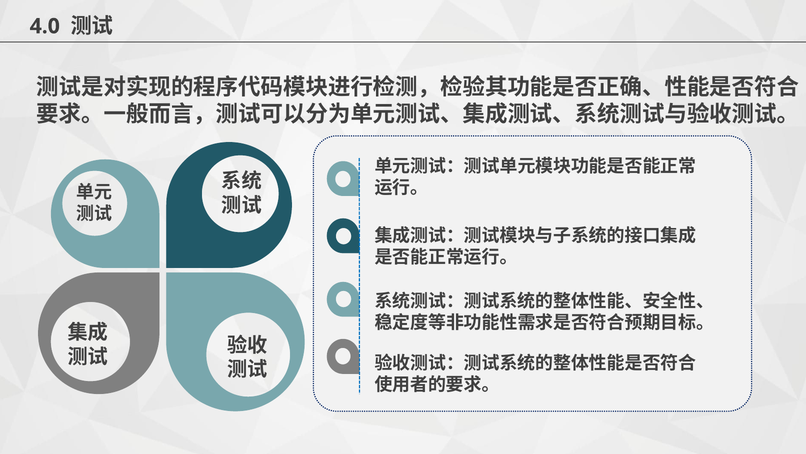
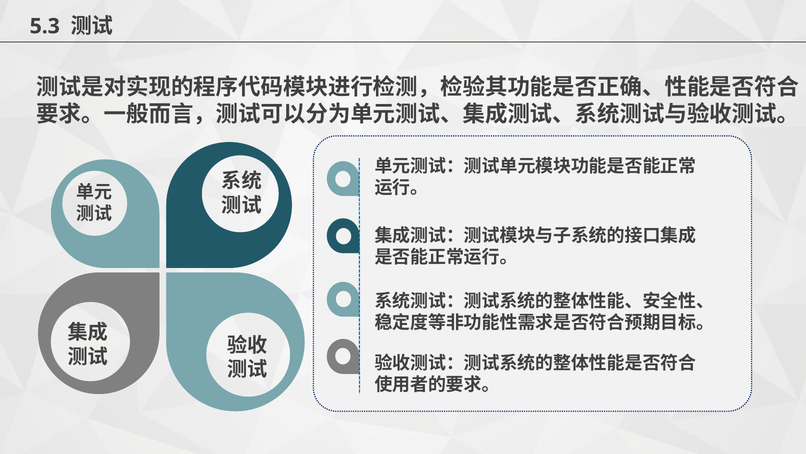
4.0: 4.0 -> 5.3
